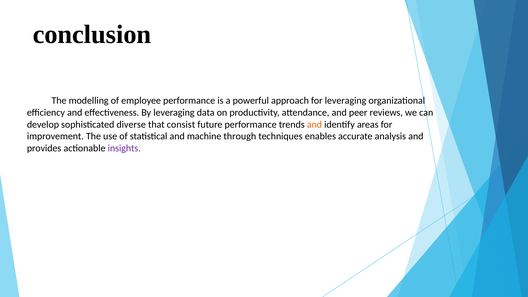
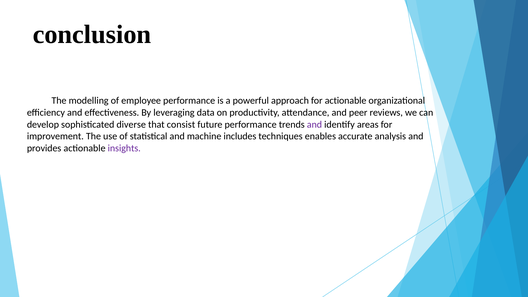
for leveraging: leveraging -> actionable
and at (314, 124) colour: orange -> purple
through: through -> includes
